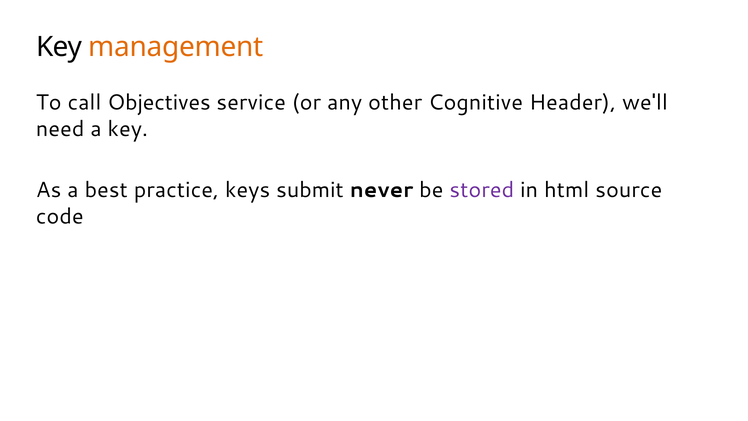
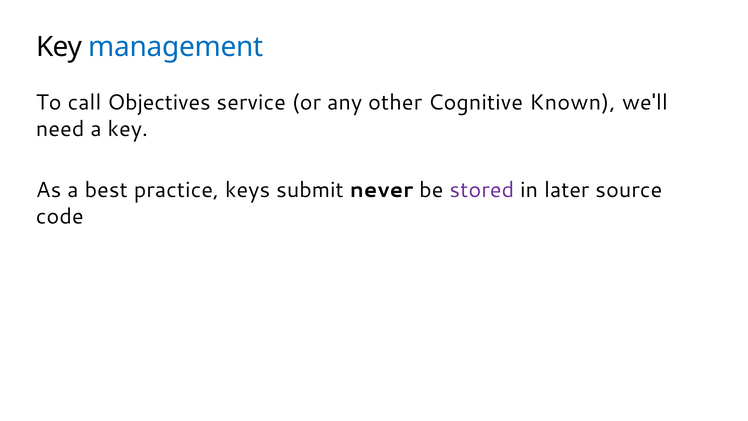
management colour: orange -> blue
Header: Header -> Known
html: html -> later
